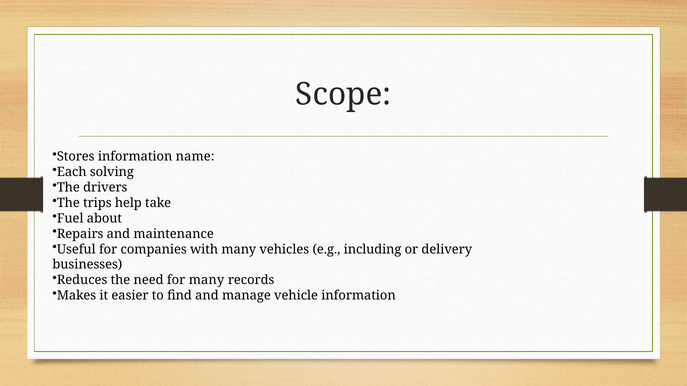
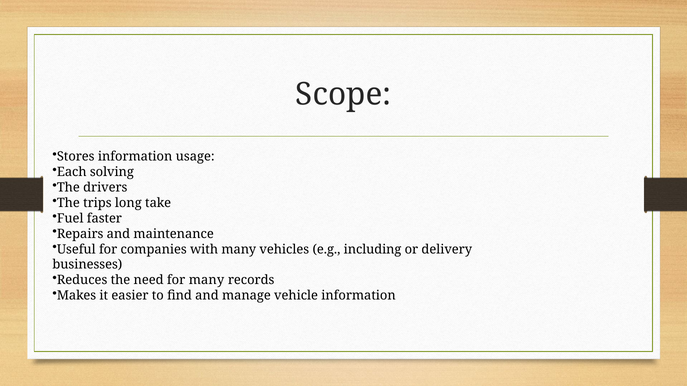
name: name -> usage
help: help -> long
about: about -> faster
